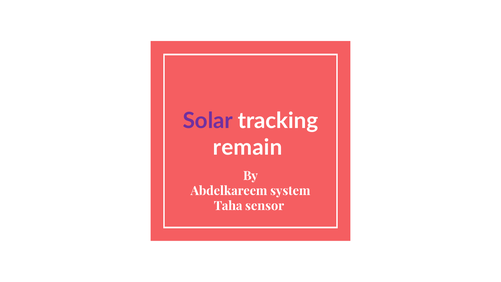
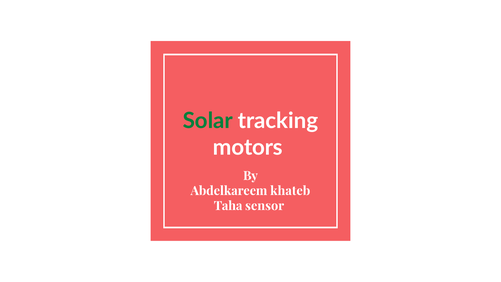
Solar colour: purple -> green
remain: remain -> motors
system: system -> khateb
